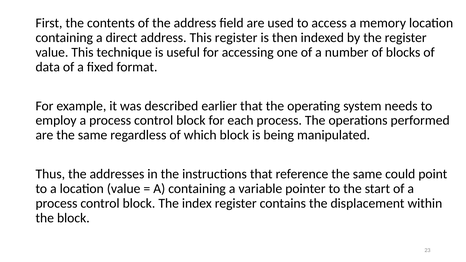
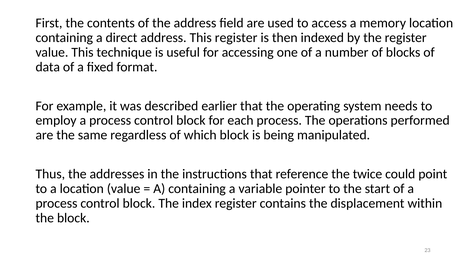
reference the same: same -> twice
